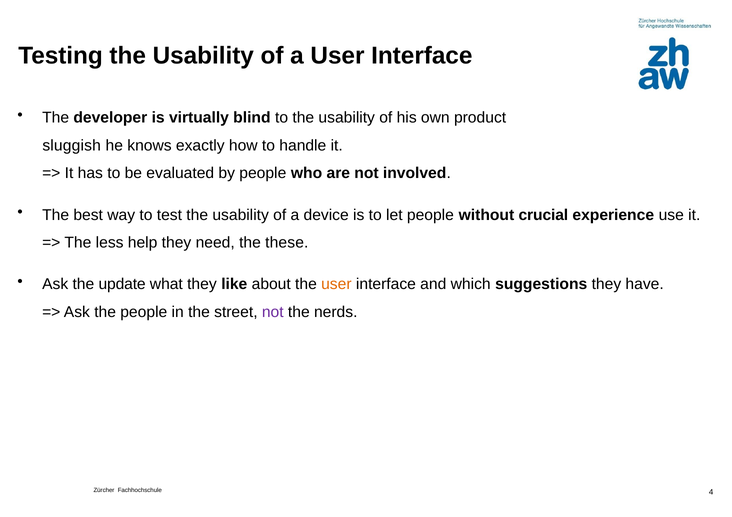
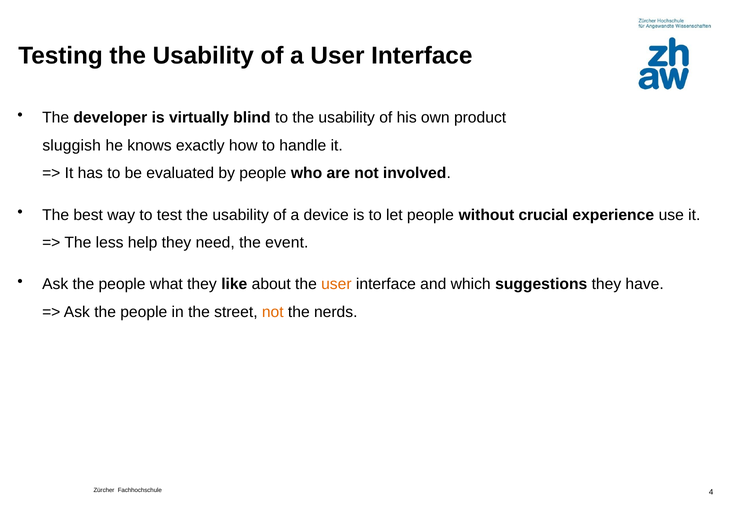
these: these -> event
update at (122, 285): update -> people
not at (273, 312) colour: purple -> orange
